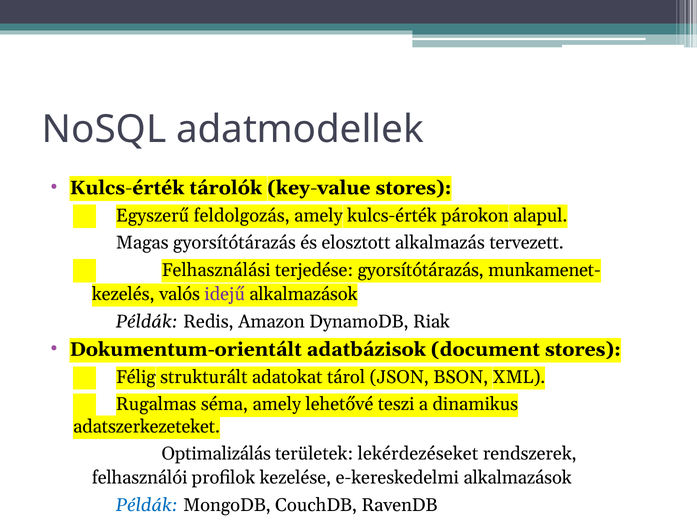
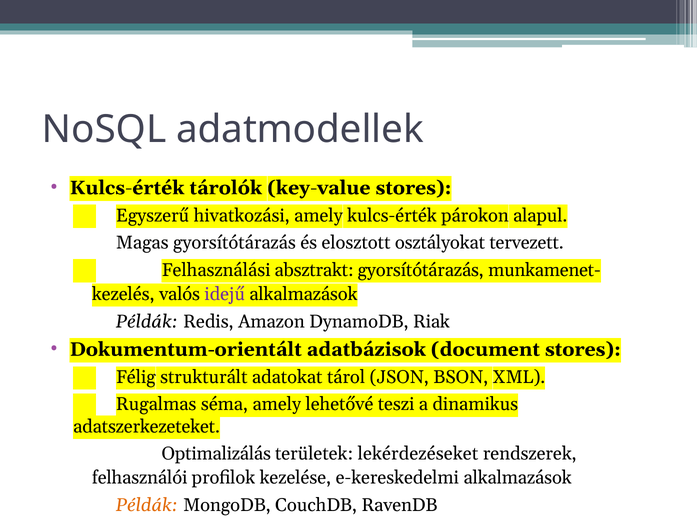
feldolgozás: feldolgozás -> hivatkozási
alkalmazás: alkalmazás -> osztályokat
terjedése: terjedése -> absztrakt
Példák at (147, 505) colour: blue -> orange
